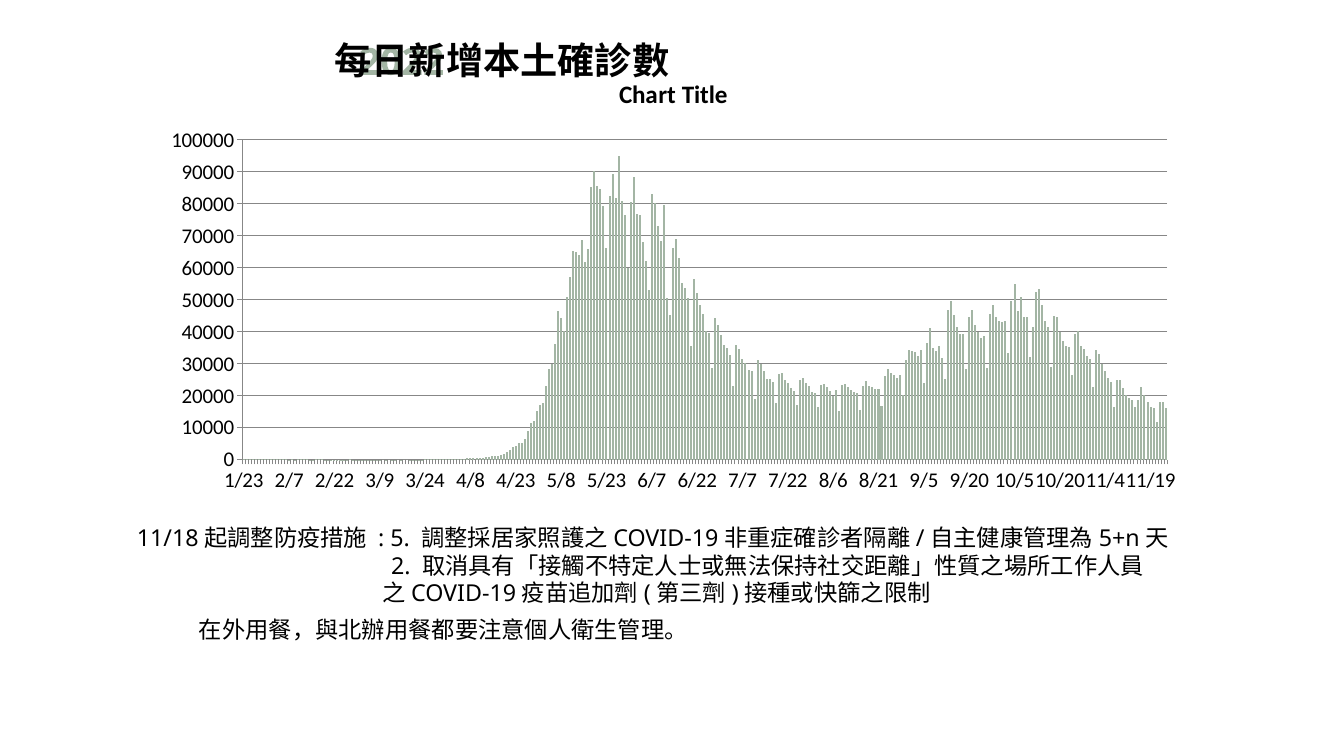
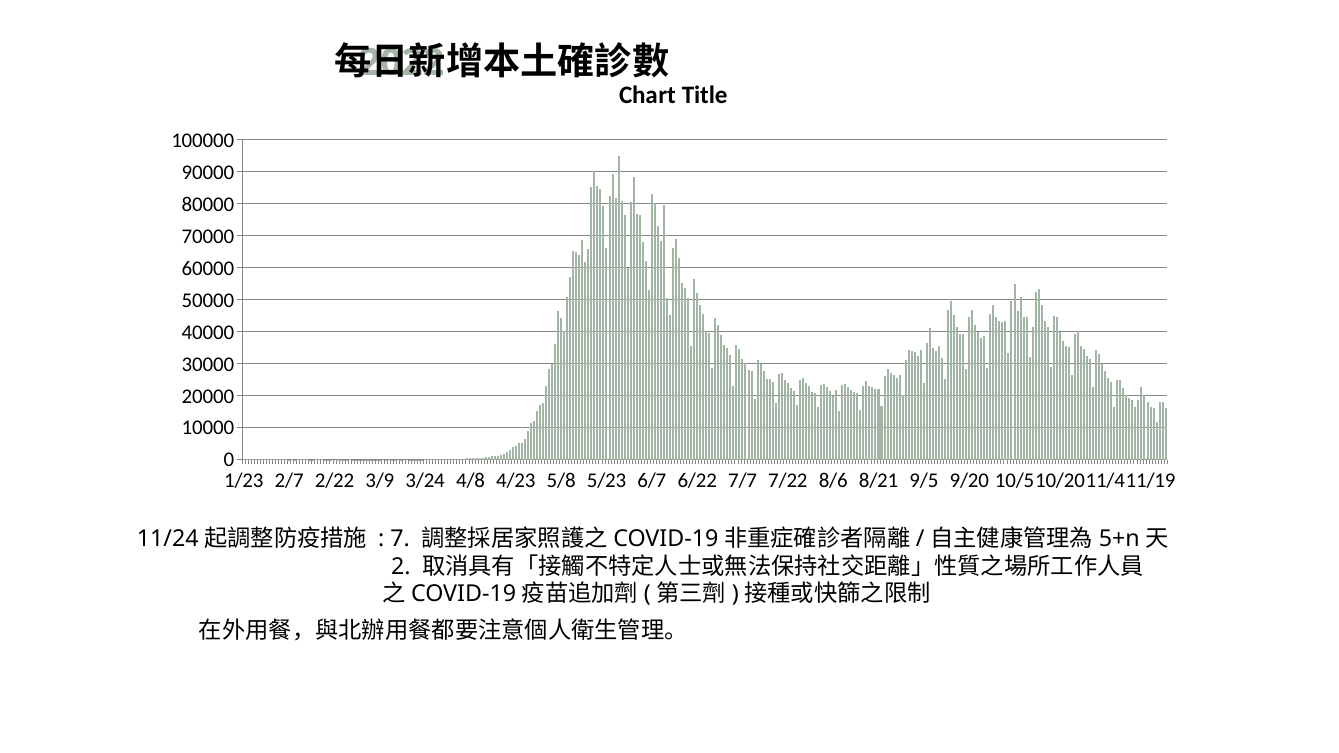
11/18: 11/18 -> 11/24
5: 5 -> 7
